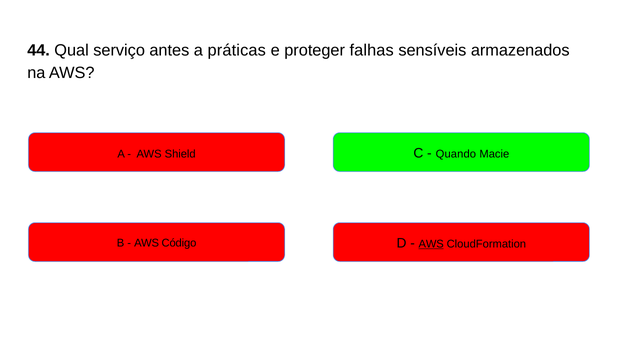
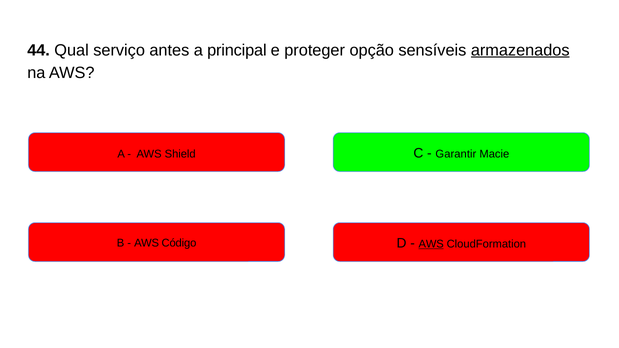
práticas: práticas -> principal
falhas: falhas -> opção
armazenados underline: none -> present
Quando: Quando -> Garantir
